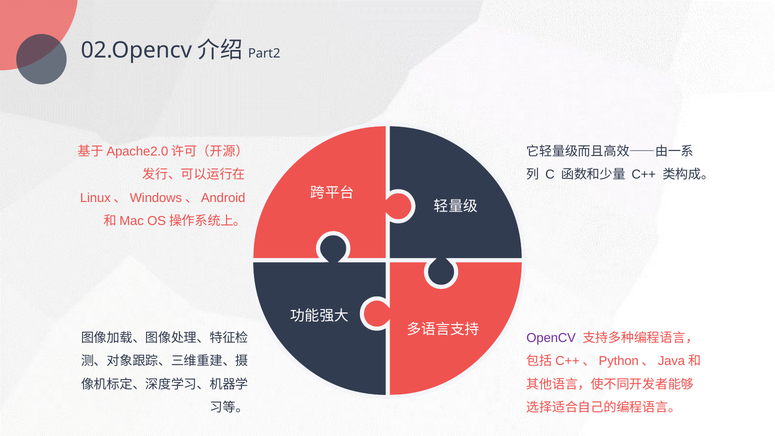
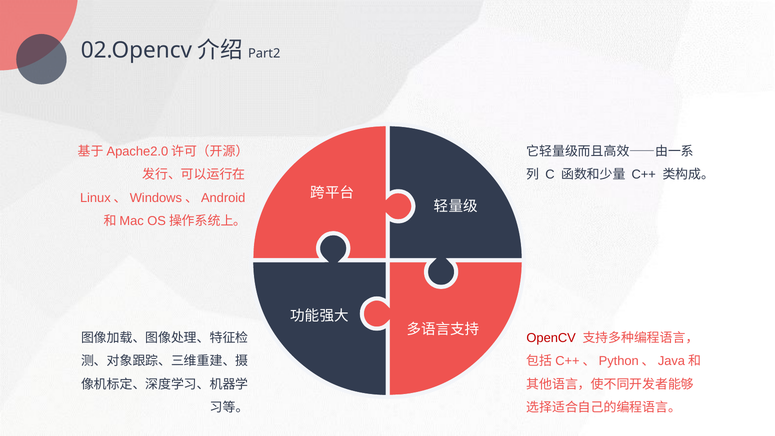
OpenCV colour: purple -> red
